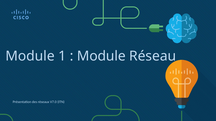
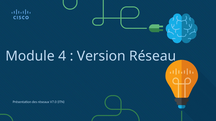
1: 1 -> 4
Module at (101, 56): Module -> Version
